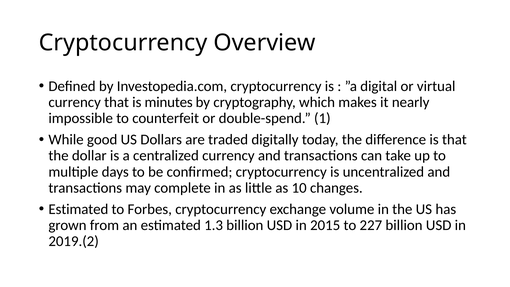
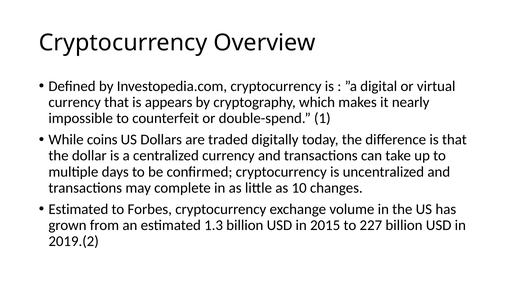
minutes: minutes -> appears
good: good -> coins
